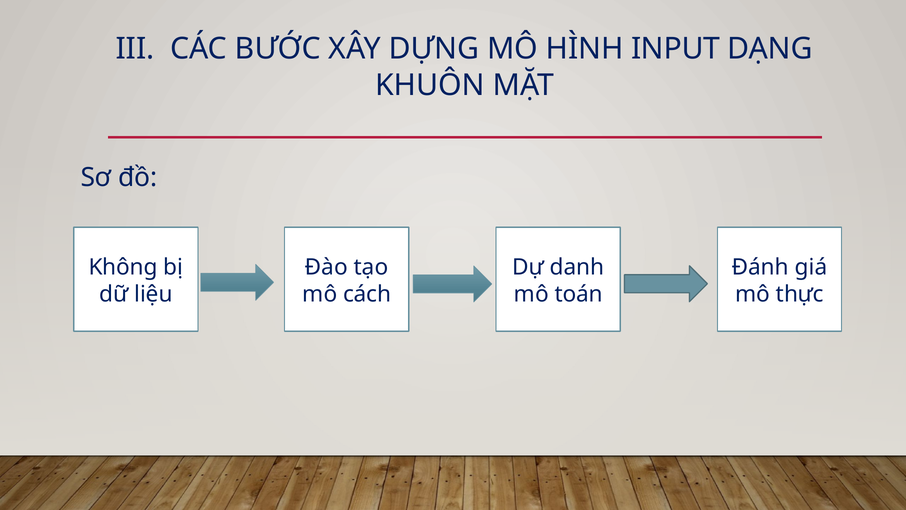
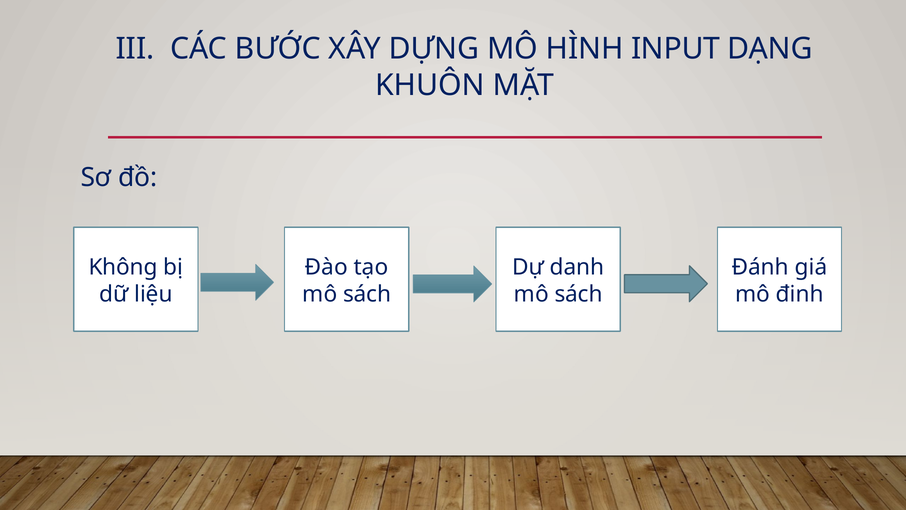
cách at (367, 294): cách -> sách
toán at (579, 294): toán -> sách
thực: thực -> định
